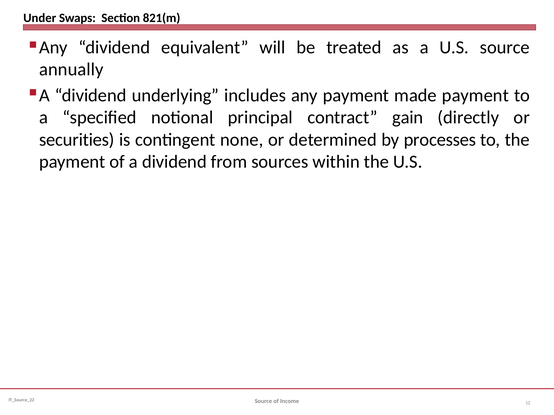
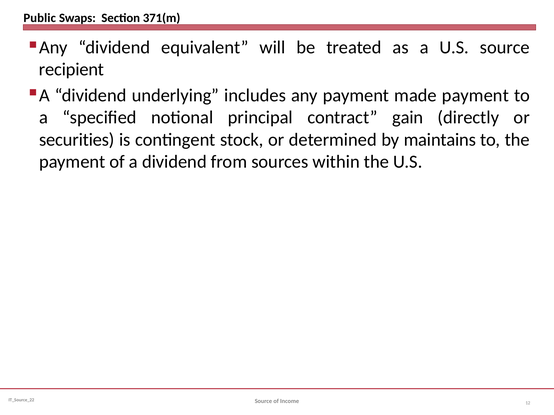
Under: Under -> Public
821(m: 821(m -> 371(m
annually: annually -> recipient
none: none -> stock
processes: processes -> maintains
